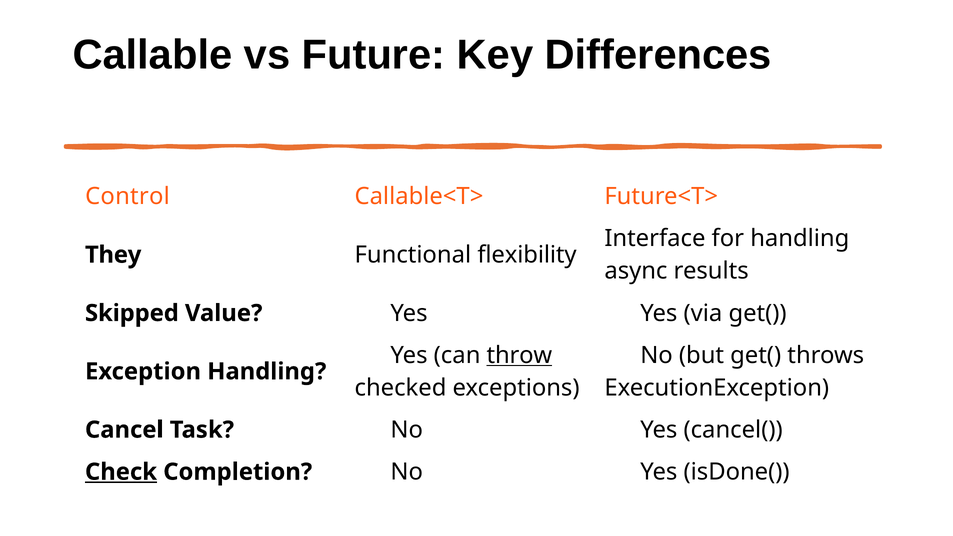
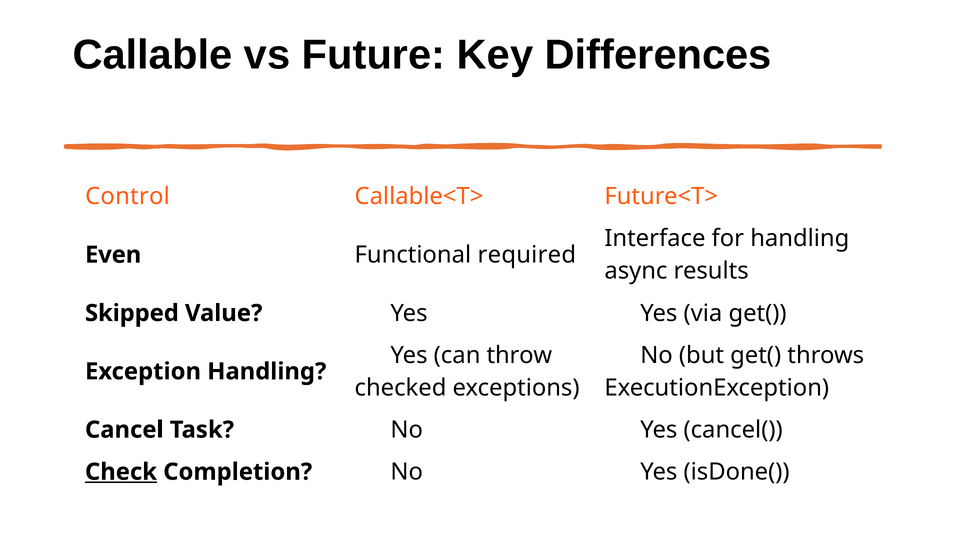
They: They -> Even
flexibility: flexibility -> required
throw underline: present -> none
